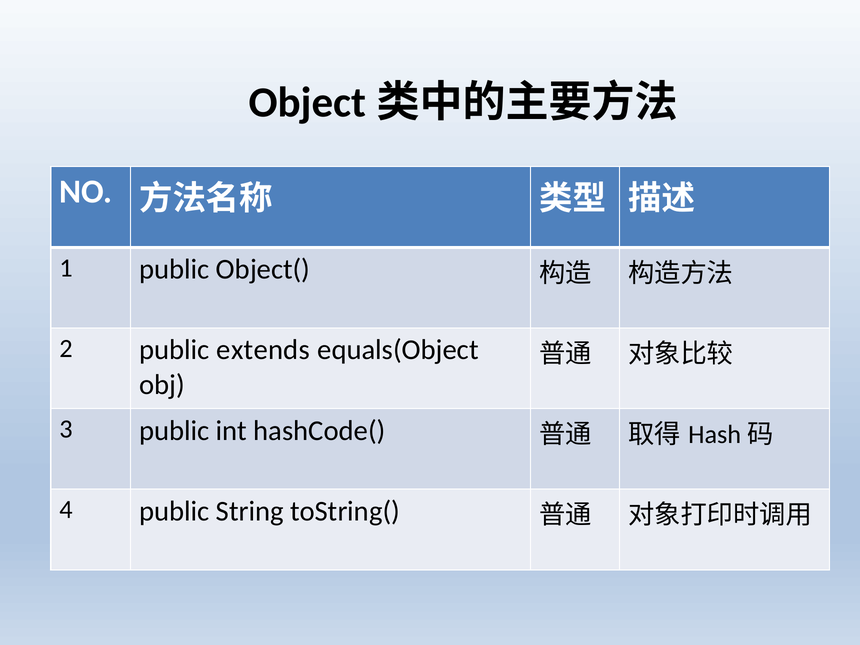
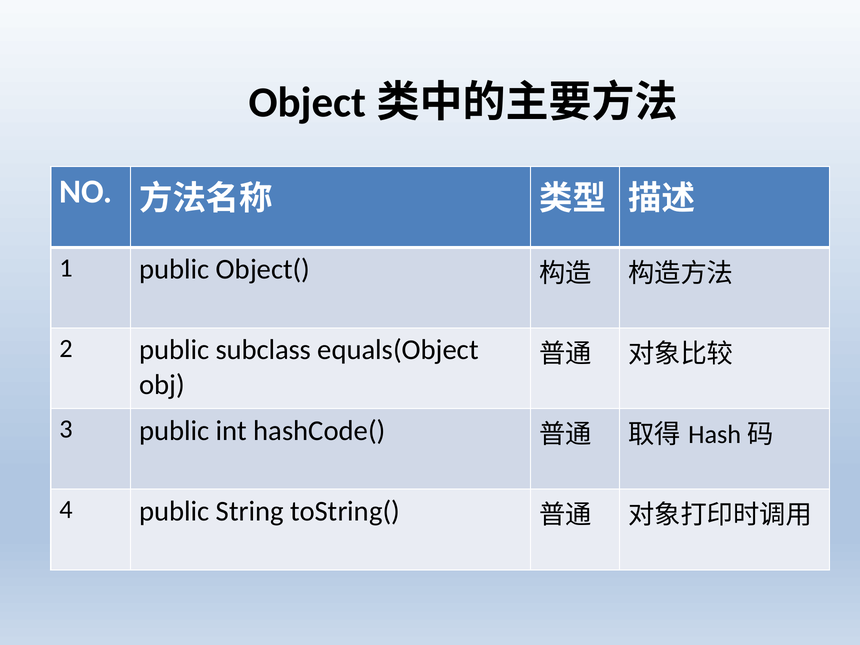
extends: extends -> subclass
